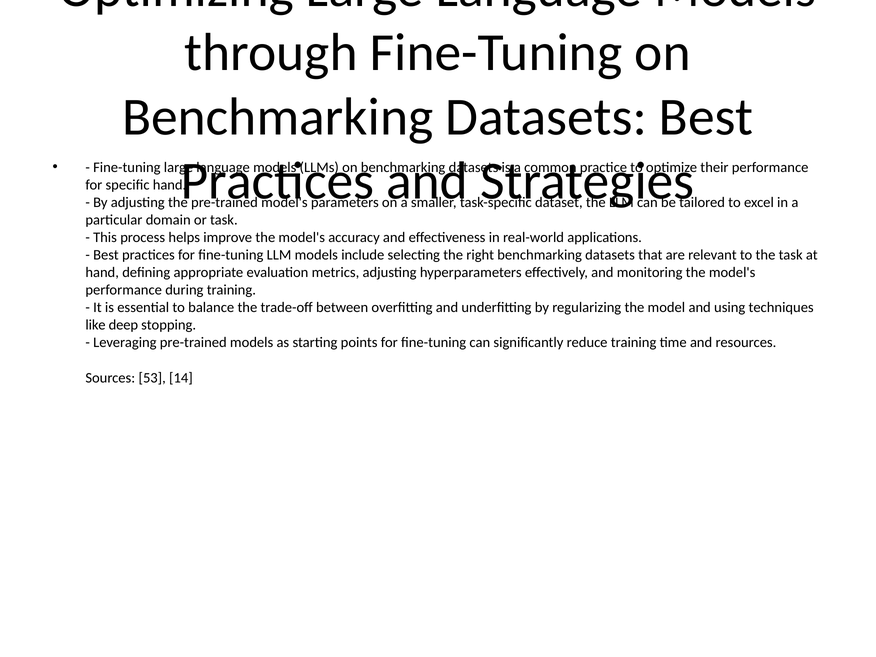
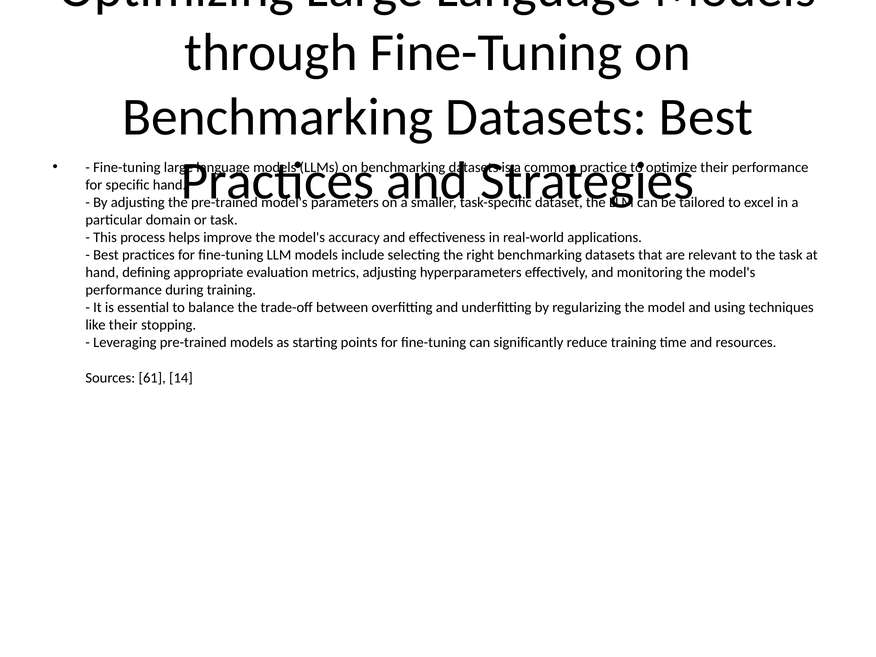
like deep: deep -> their
53: 53 -> 61
